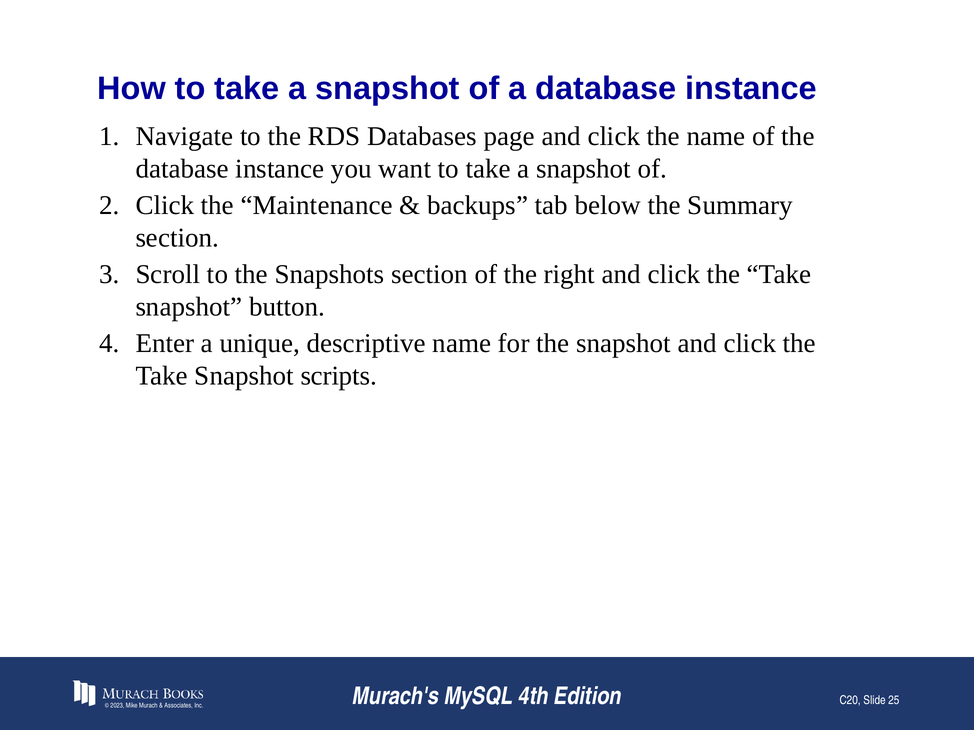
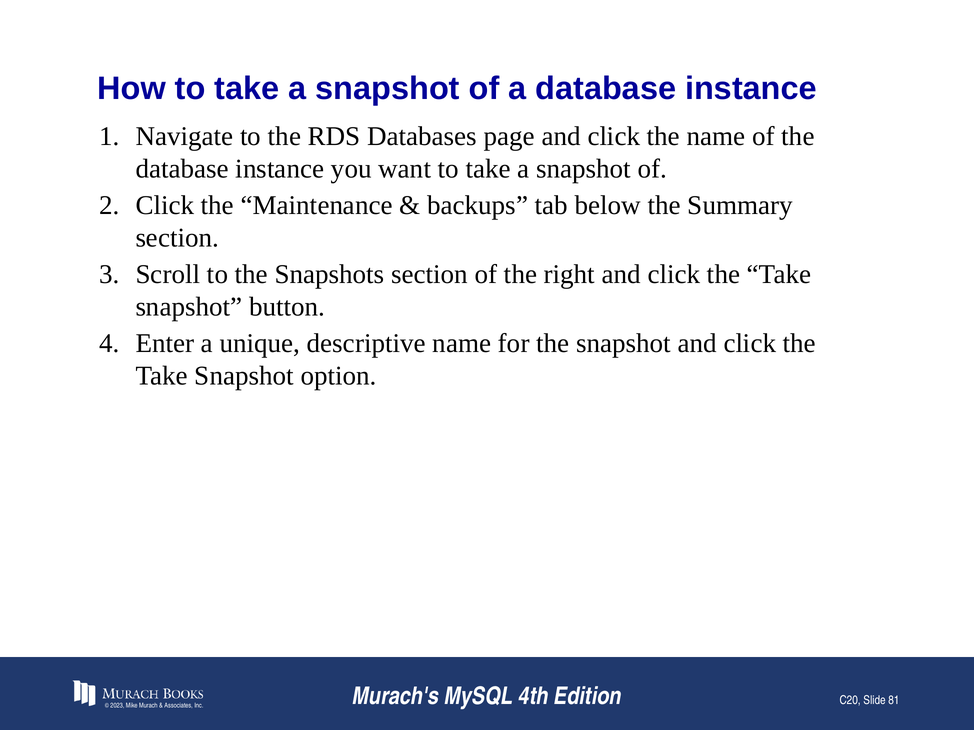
scripts: scripts -> option
25: 25 -> 81
